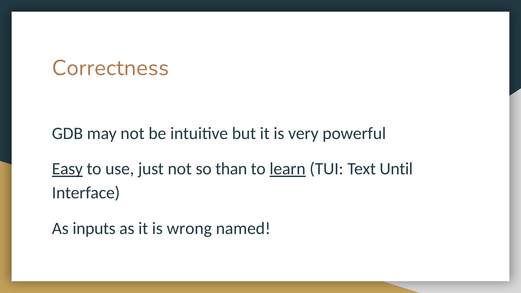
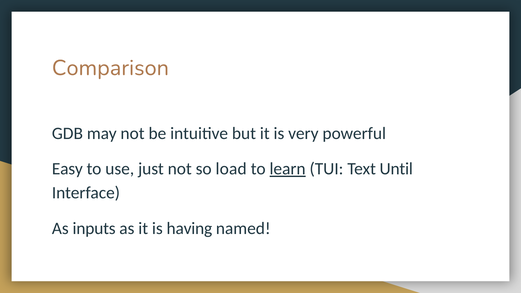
Correctness: Correctness -> Comparison
Easy underline: present -> none
than: than -> load
wrong: wrong -> having
